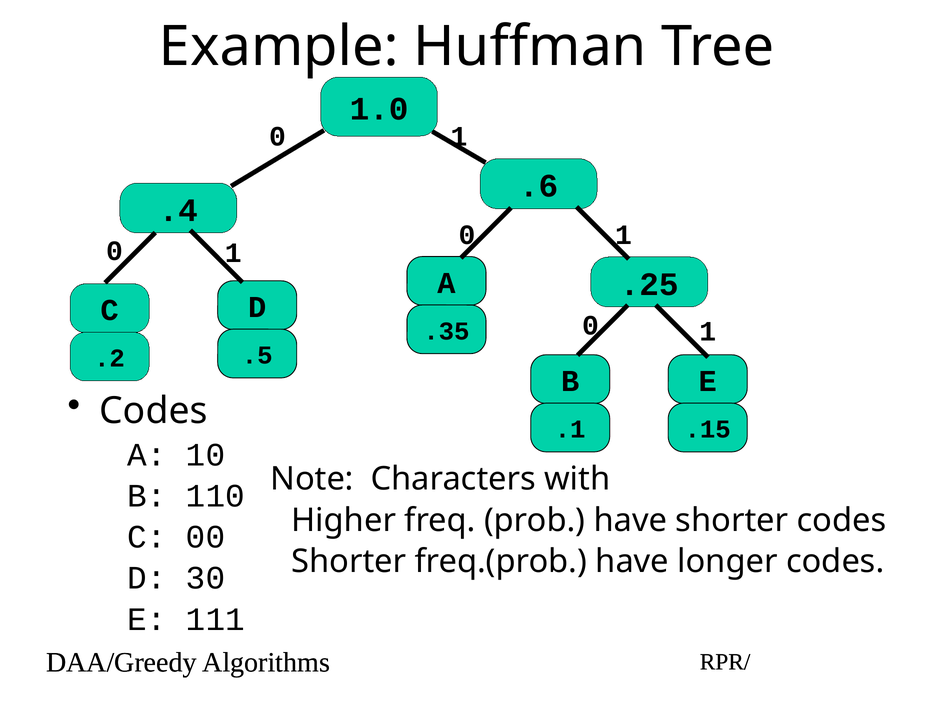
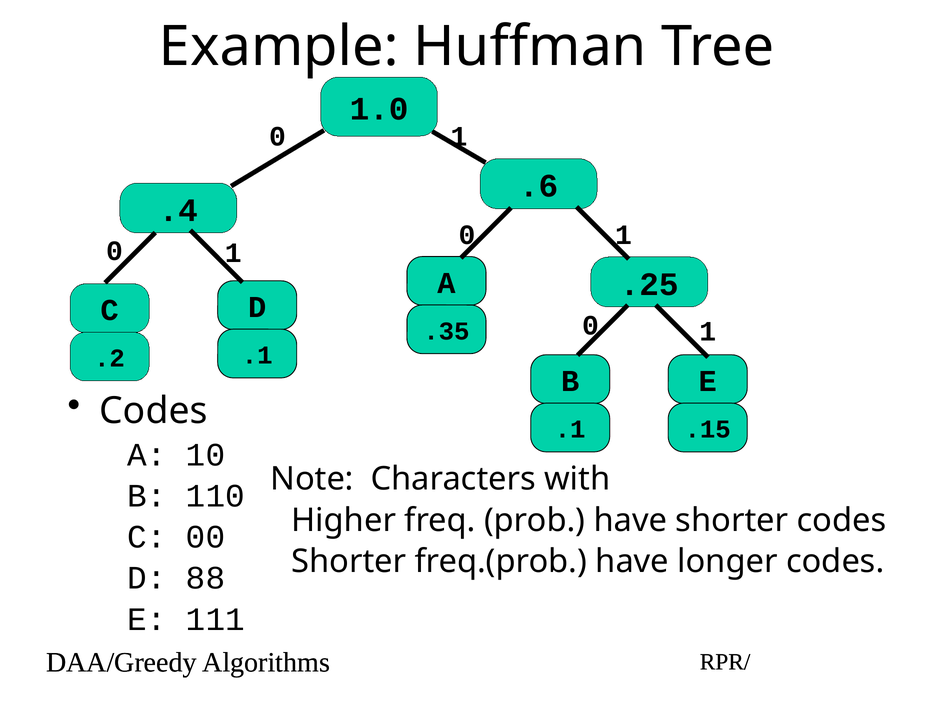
.5 at (257, 355): .5 -> .1
30: 30 -> 88
